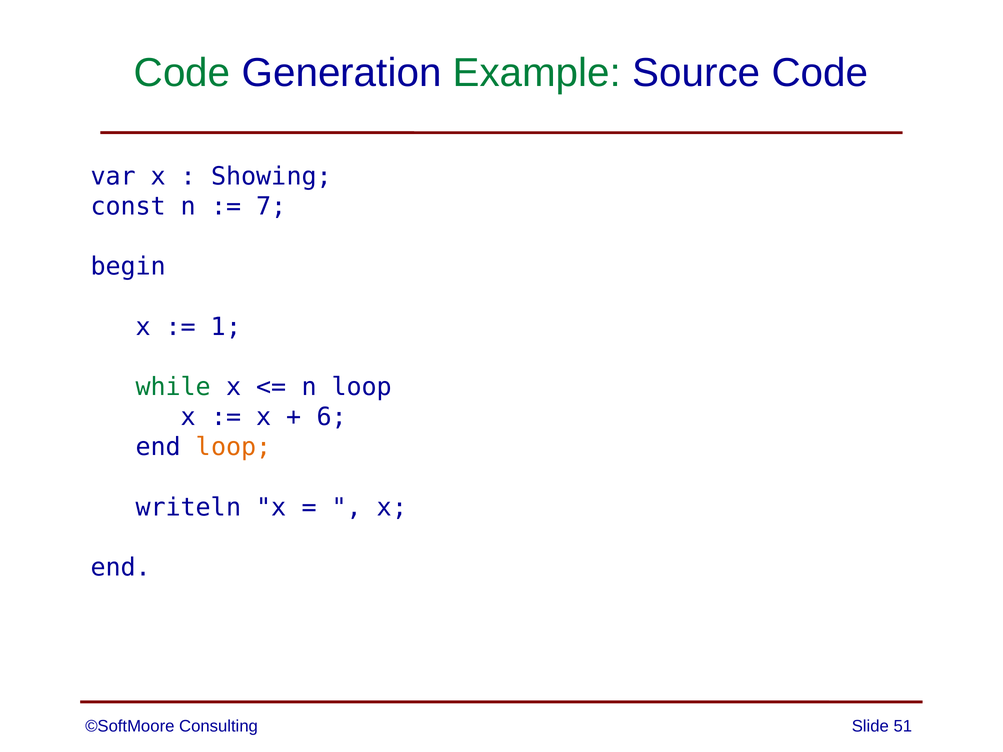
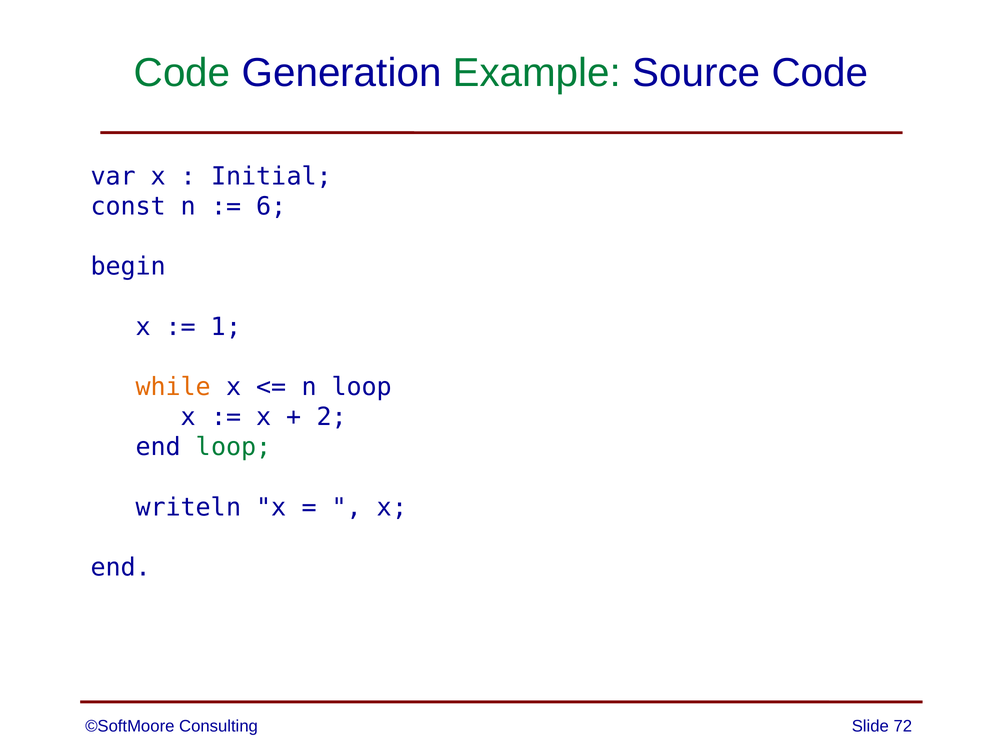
Showing: Showing -> Initial
7: 7 -> 6
while colour: green -> orange
6: 6 -> 2
loop at (234, 447) colour: orange -> green
51: 51 -> 72
